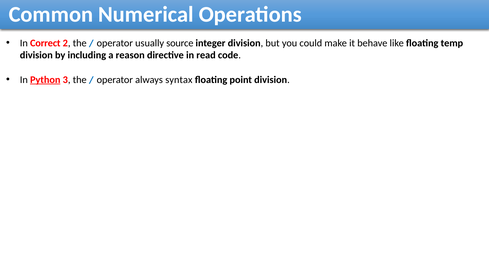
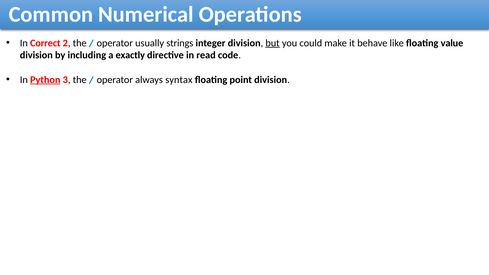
source: source -> strings
but underline: none -> present
temp: temp -> value
reason: reason -> exactly
